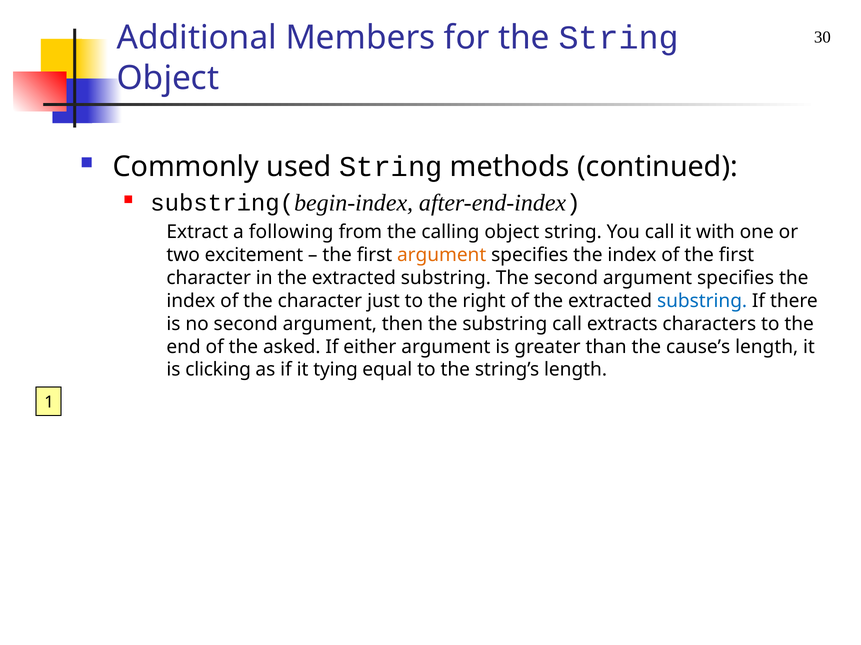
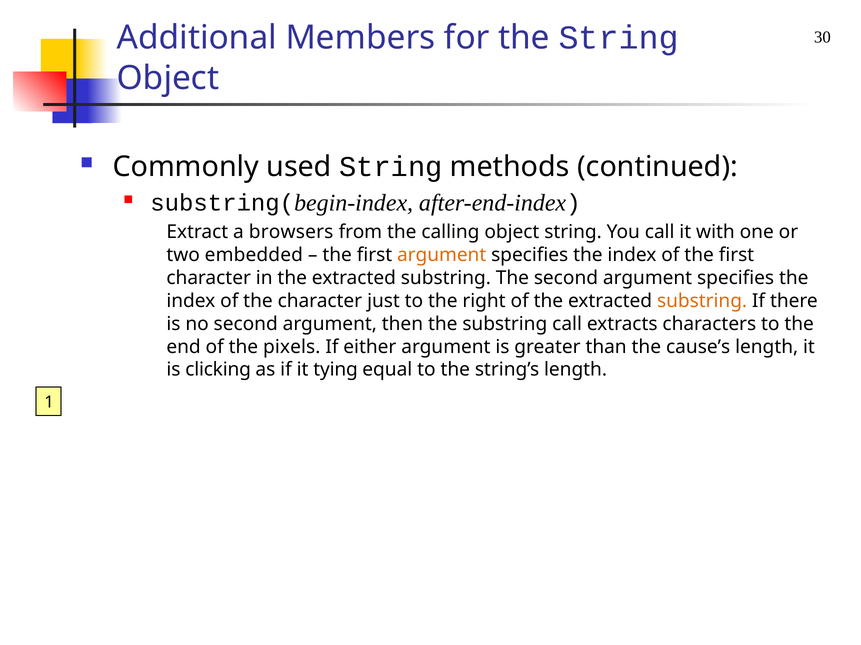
following: following -> browsers
excitement: excitement -> embedded
substring at (702, 301) colour: blue -> orange
asked: asked -> pixels
